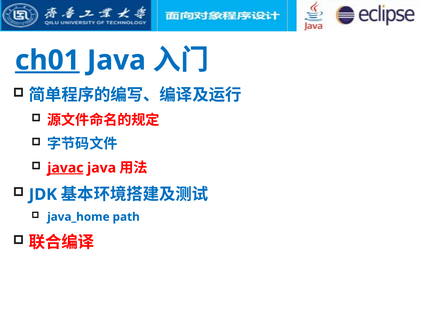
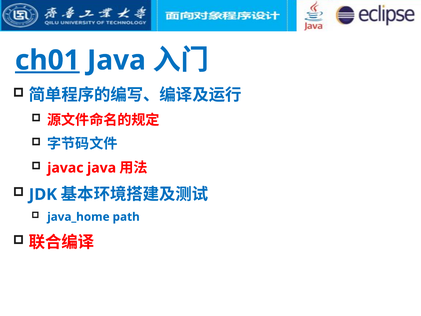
javac underline: present -> none
